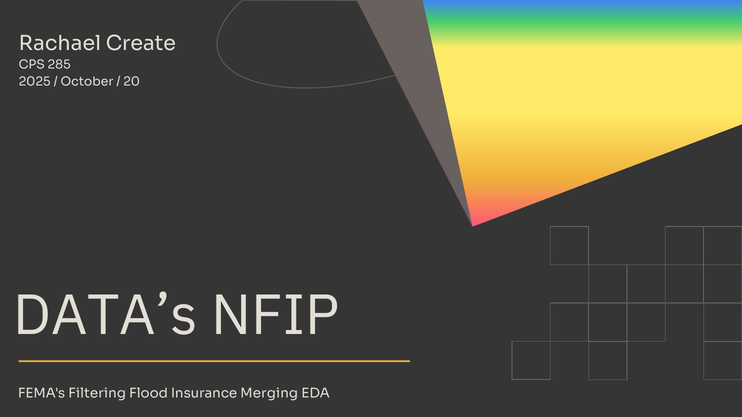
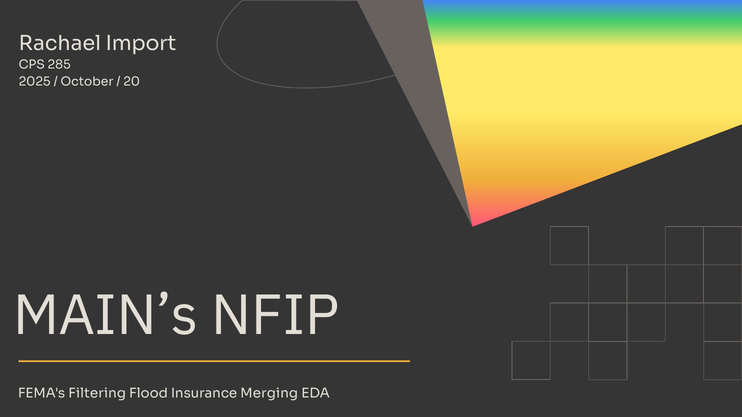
Create: Create -> Import
DATA’s: DATA’s -> MAIN’s
